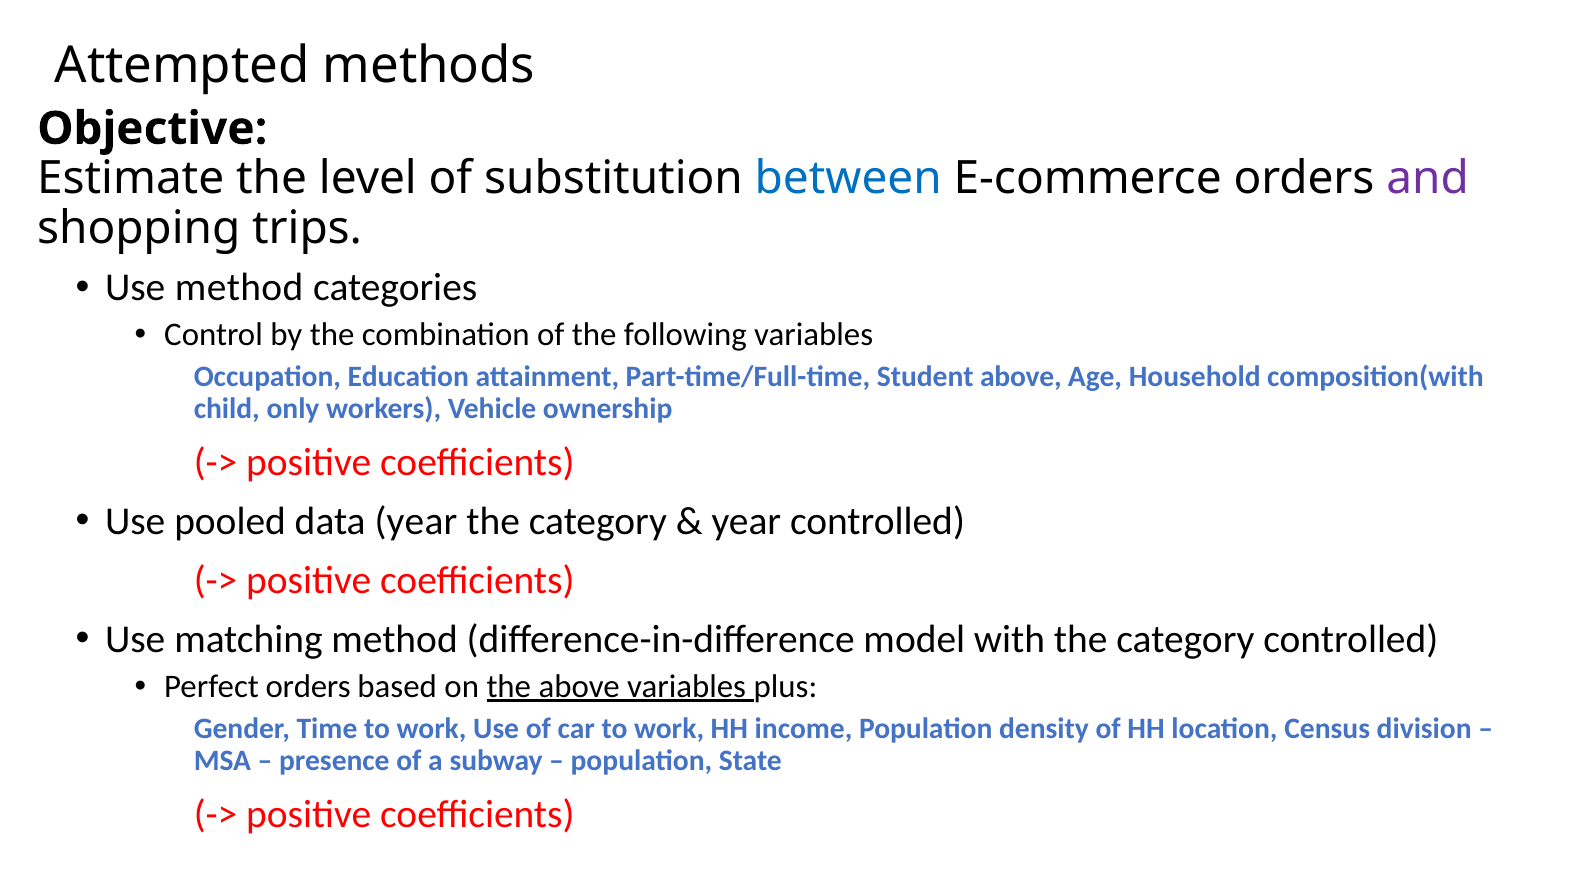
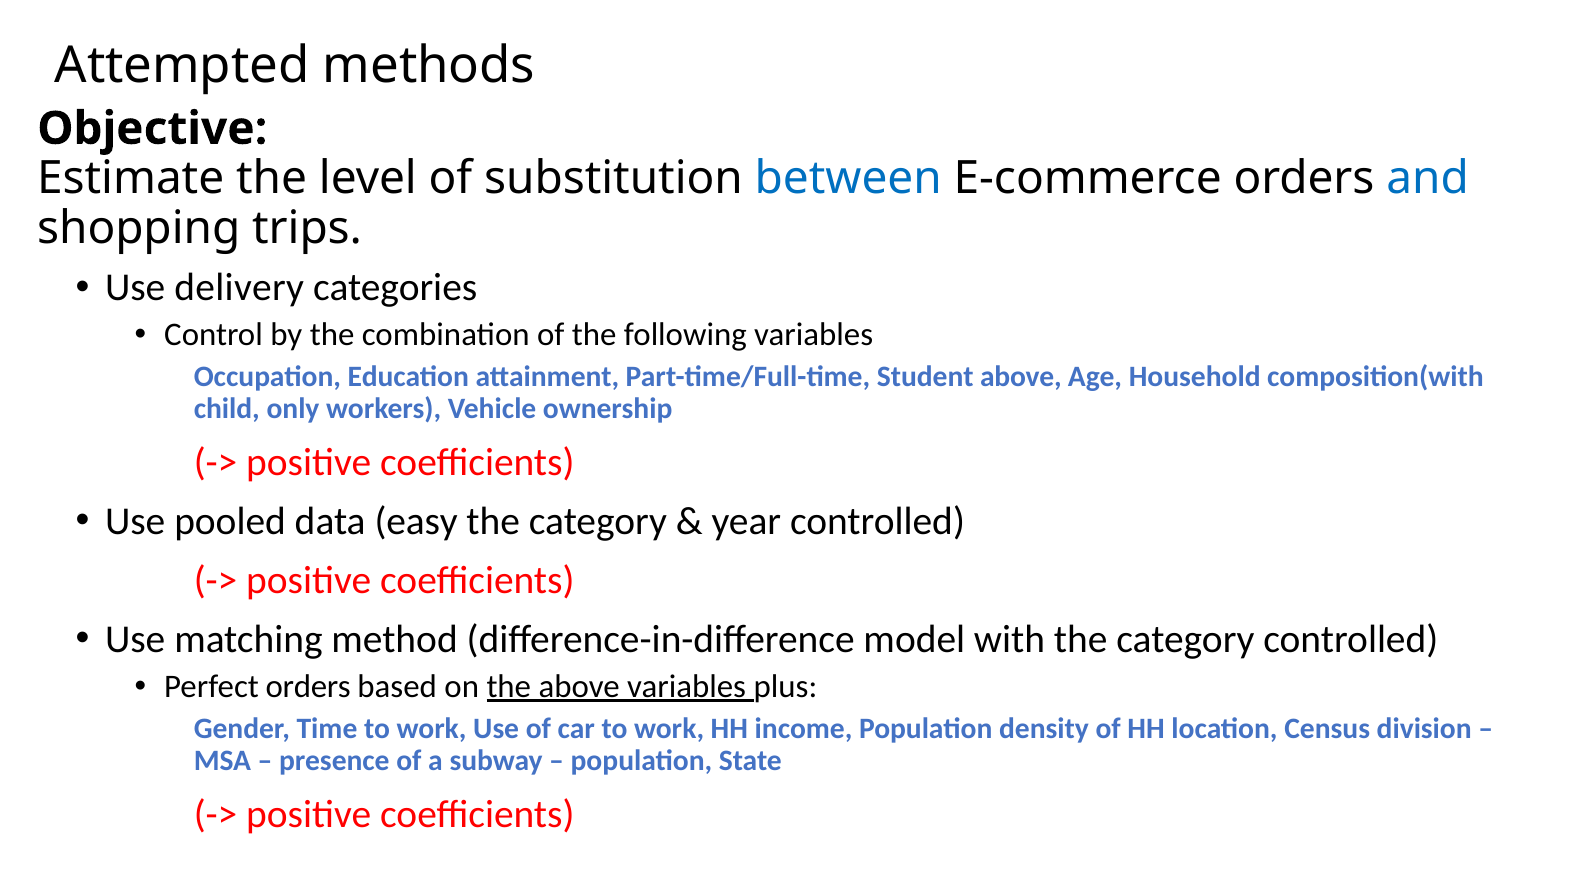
and colour: purple -> blue
Use method: method -> delivery
data year: year -> easy
